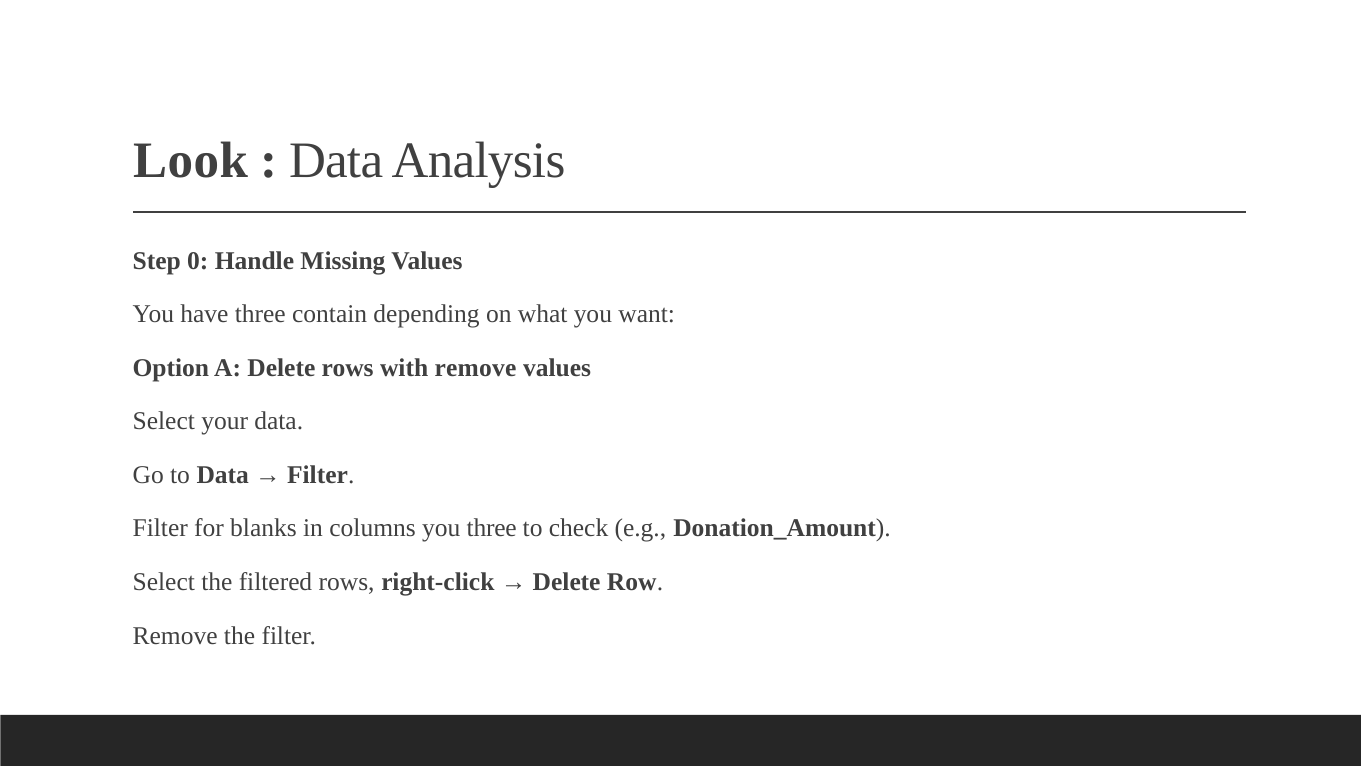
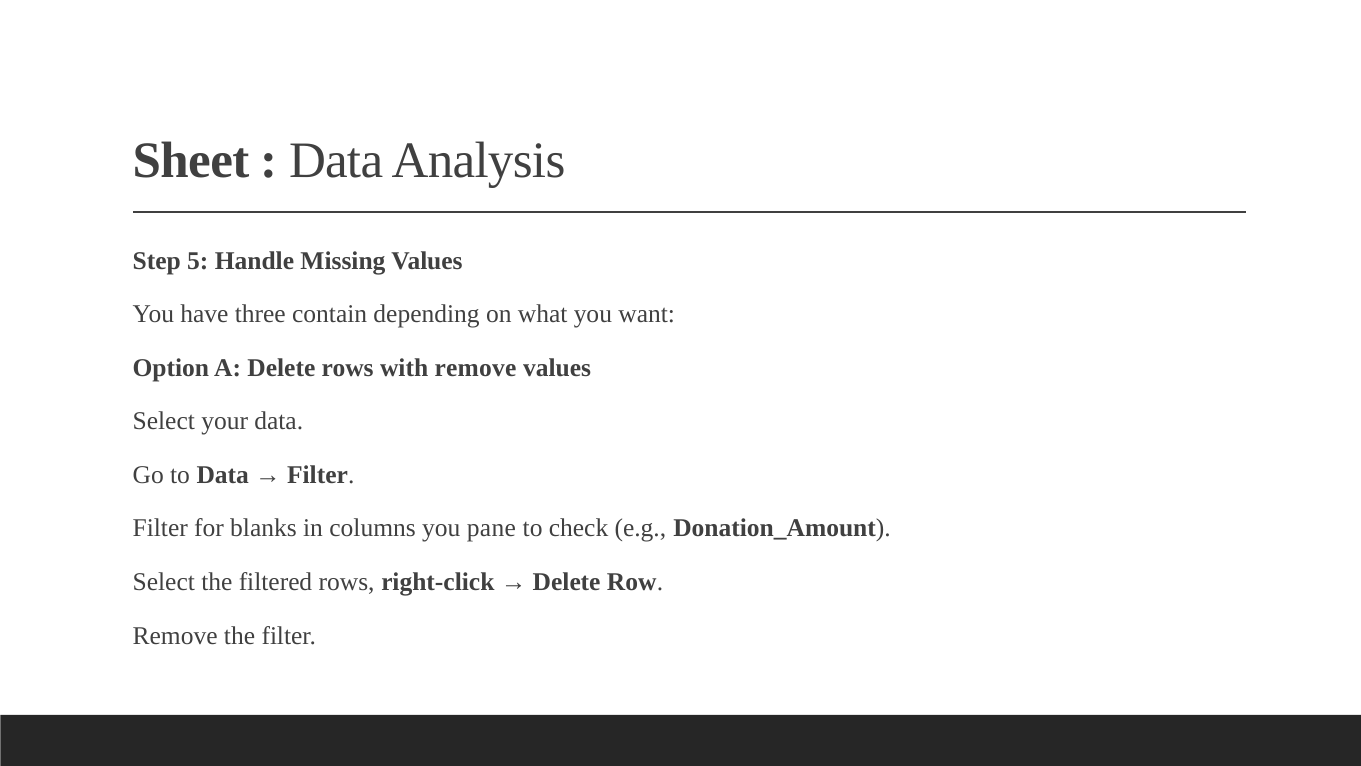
Look: Look -> Sheet
0: 0 -> 5
you three: three -> pane
